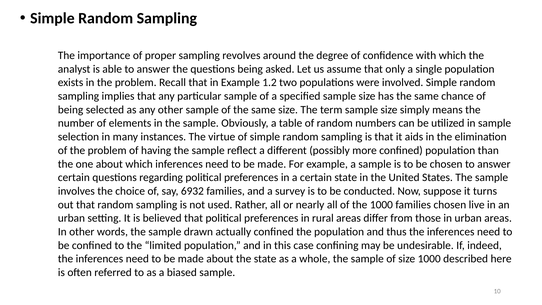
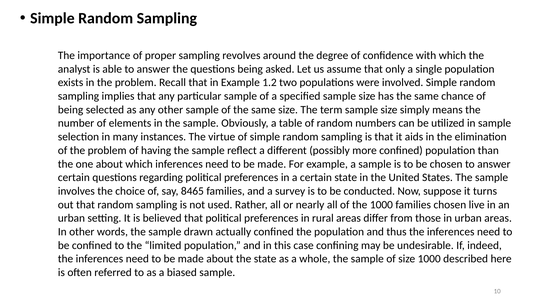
6932: 6932 -> 8465
